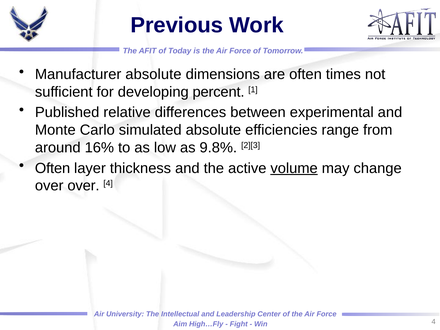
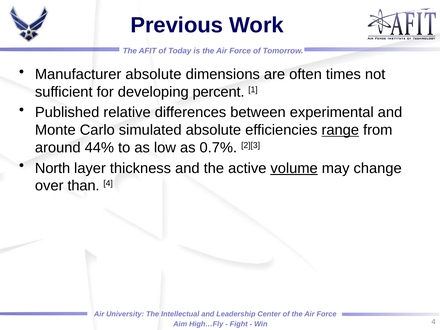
range underline: none -> present
16%: 16% -> 44%
9.8%: 9.8% -> 0.7%
Often at (53, 168): Often -> North
over over: over -> than
